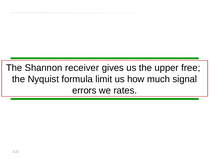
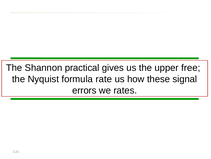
receiver: receiver -> practical
limit: limit -> rate
much: much -> these
